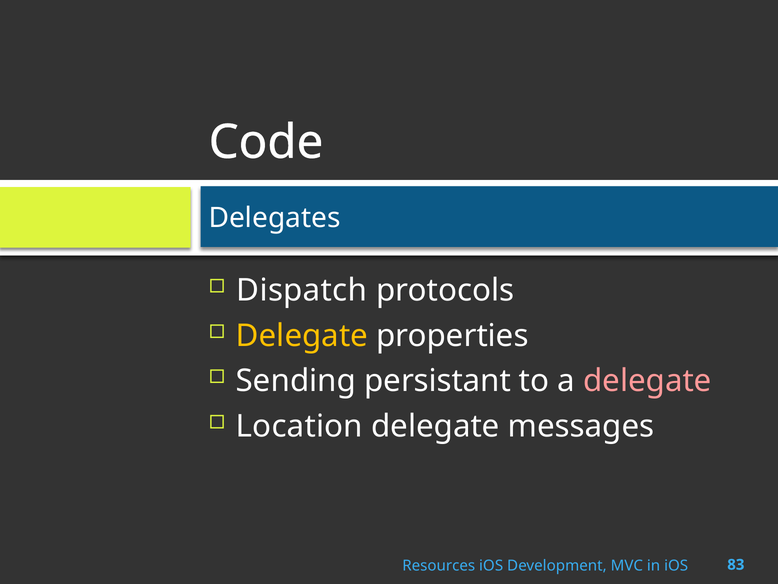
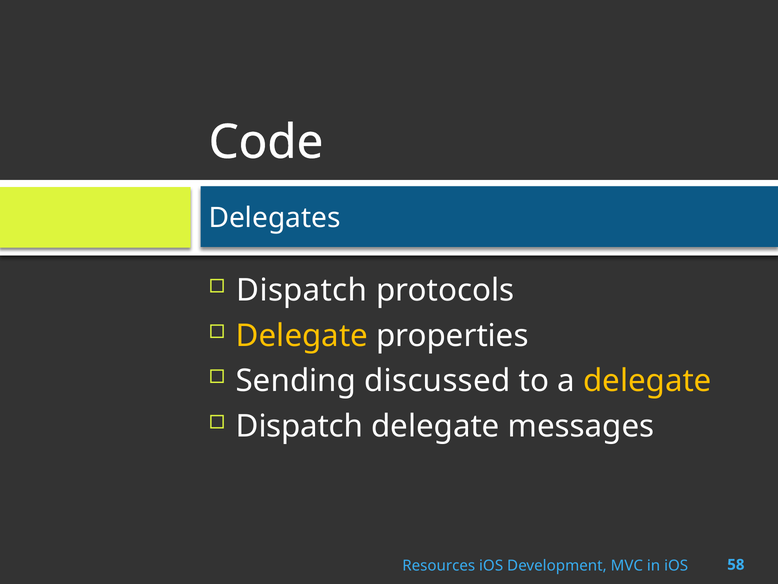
persistant: persistant -> discussed
delegate at (647, 381) colour: pink -> yellow
Location at (299, 426): Location -> Dispatch
83: 83 -> 58
